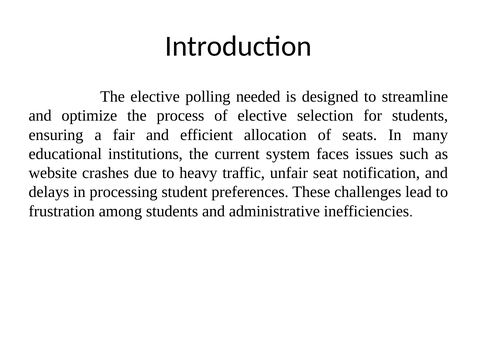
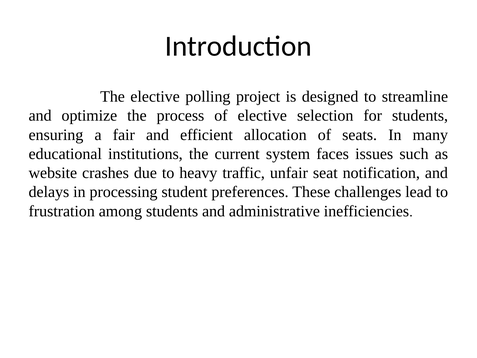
needed: needed -> project
